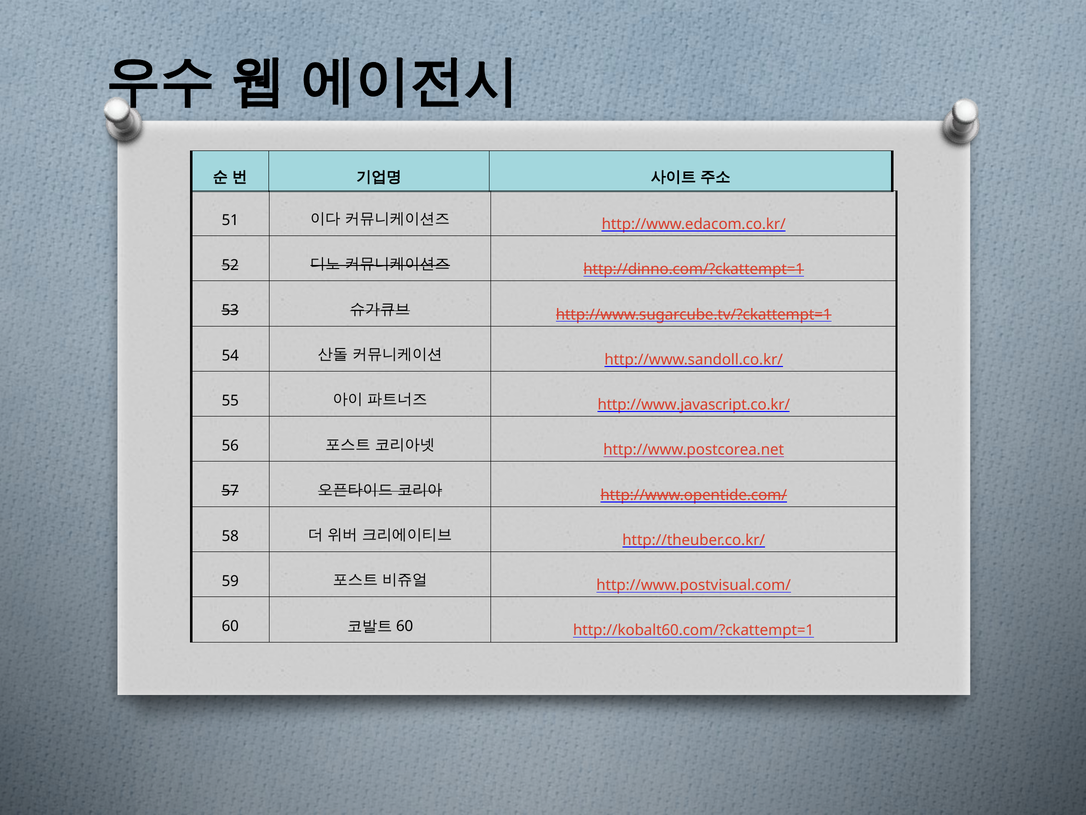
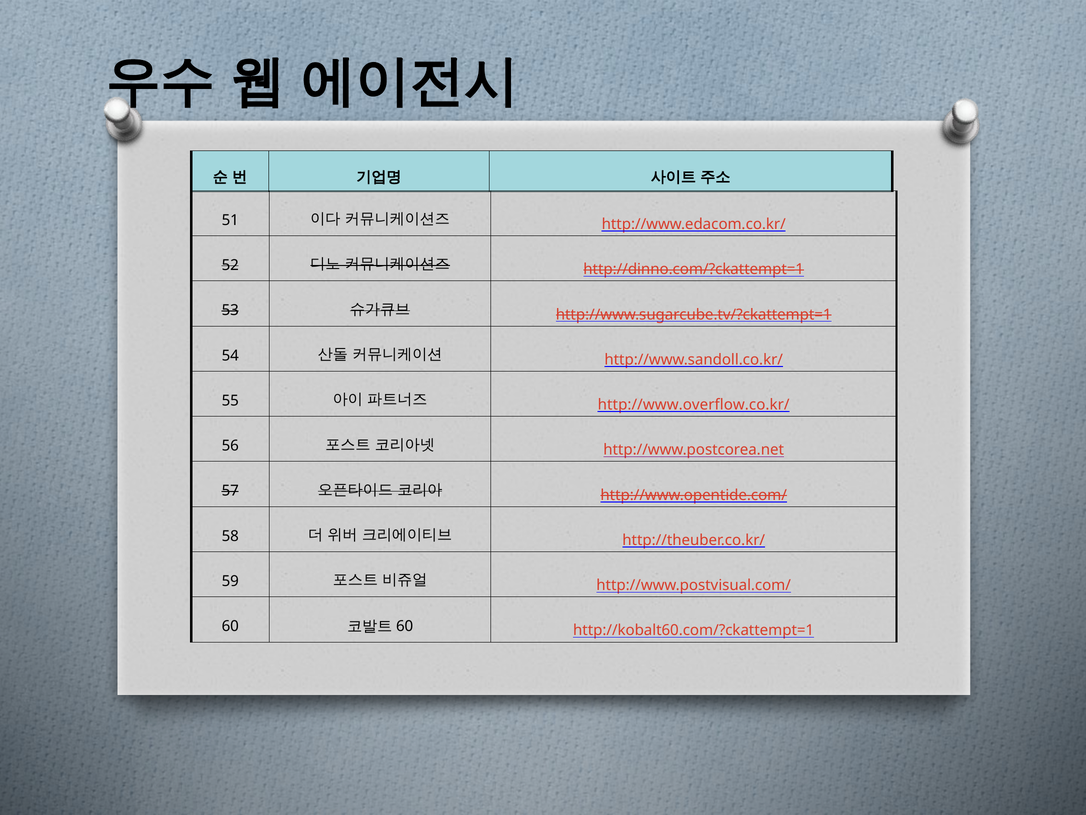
http://www.javascript.co.kr/: http://www.javascript.co.kr/ -> http://www.overflow.co.kr/
